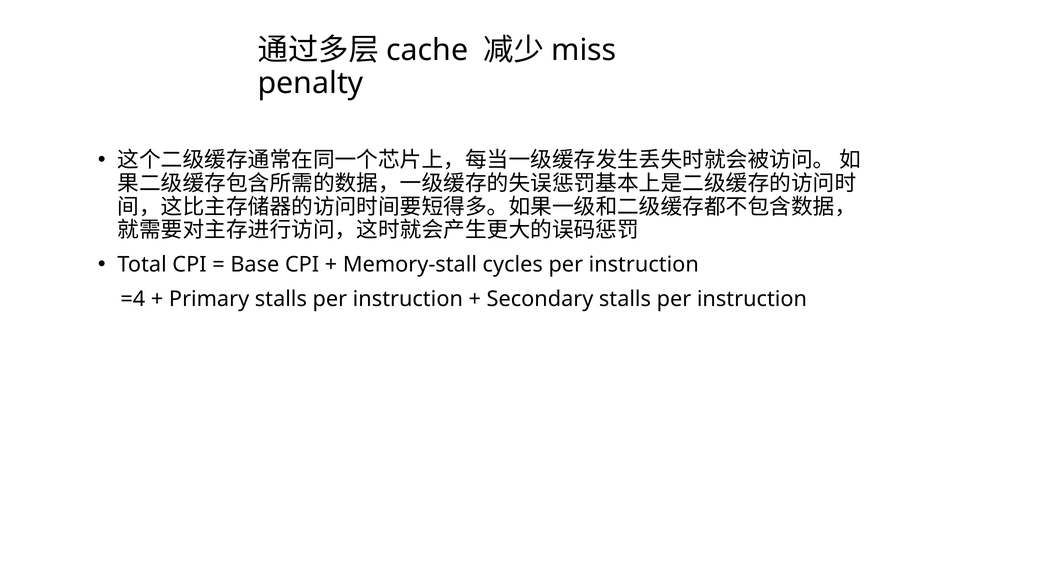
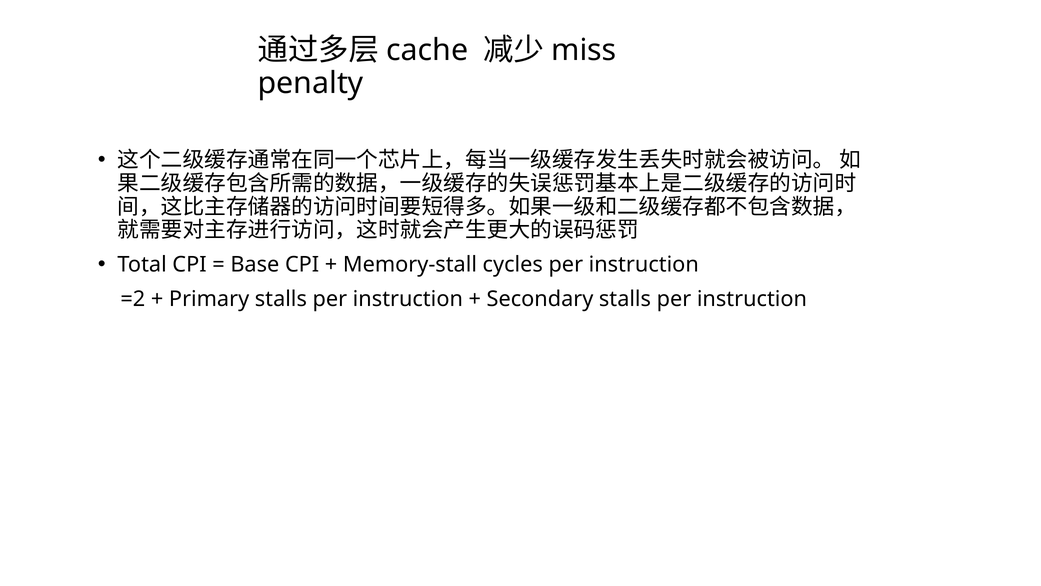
=4: =4 -> =2
